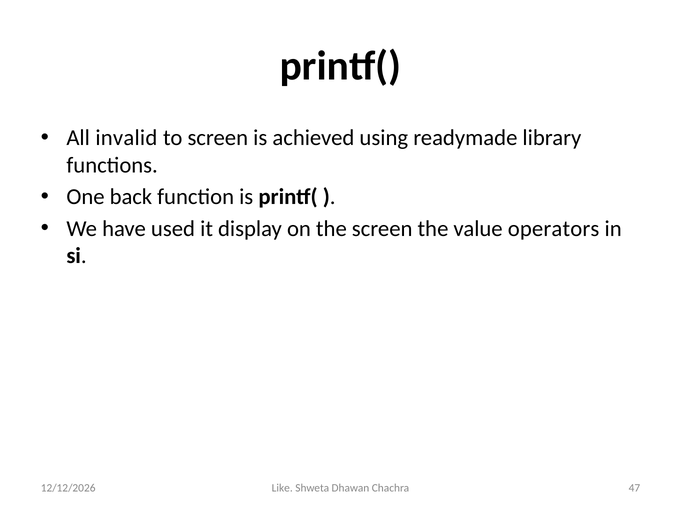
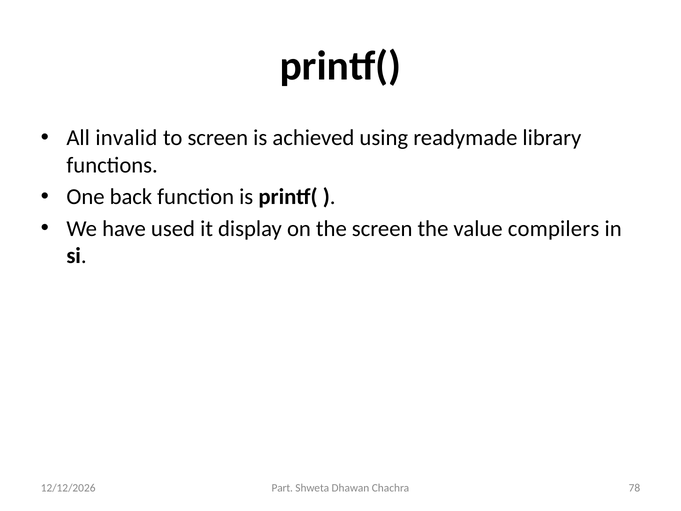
operators: operators -> compilers
Like: Like -> Part
47: 47 -> 78
